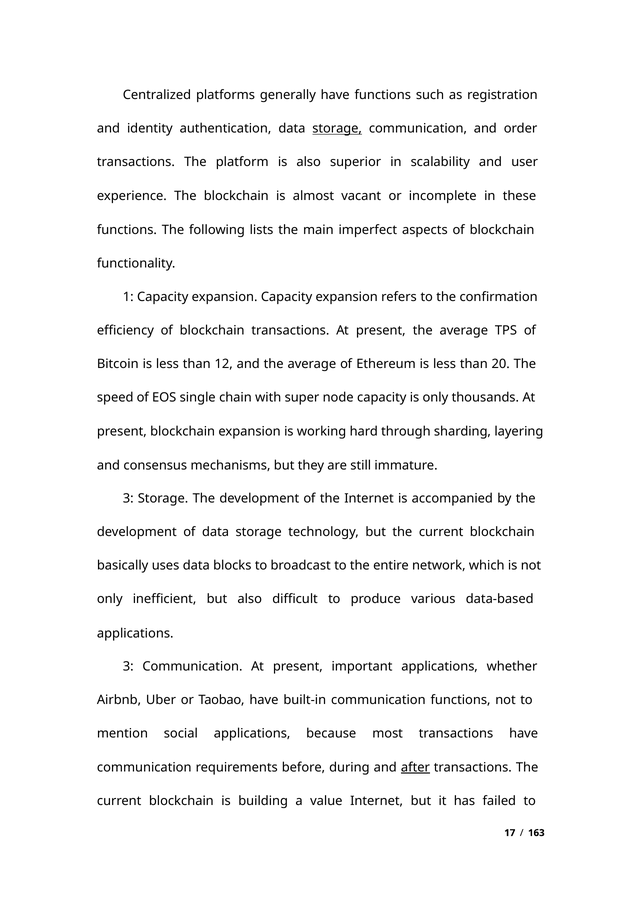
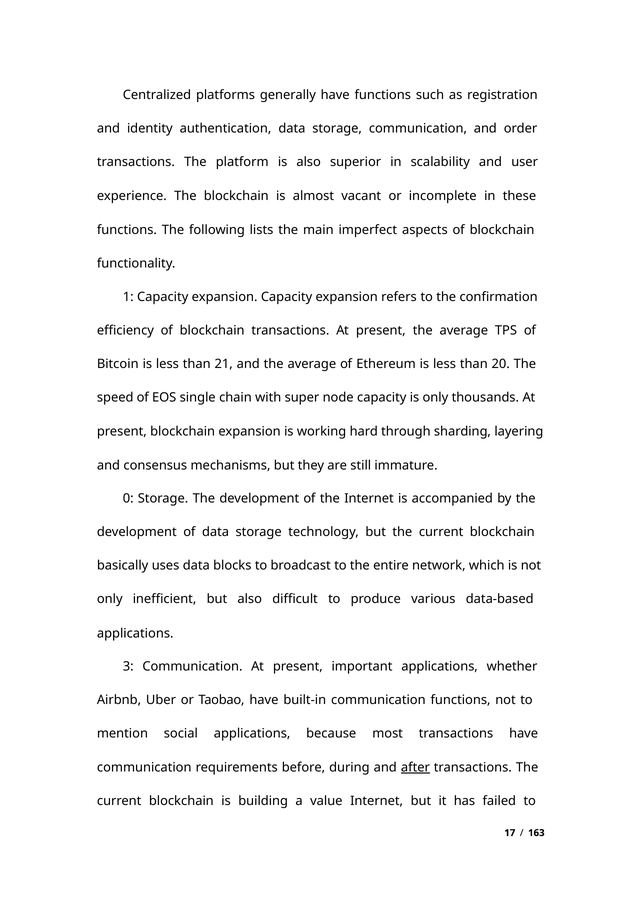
storage at (337, 129) underline: present -> none
12: 12 -> 21
3 at (128, 498): 3 -> 0
